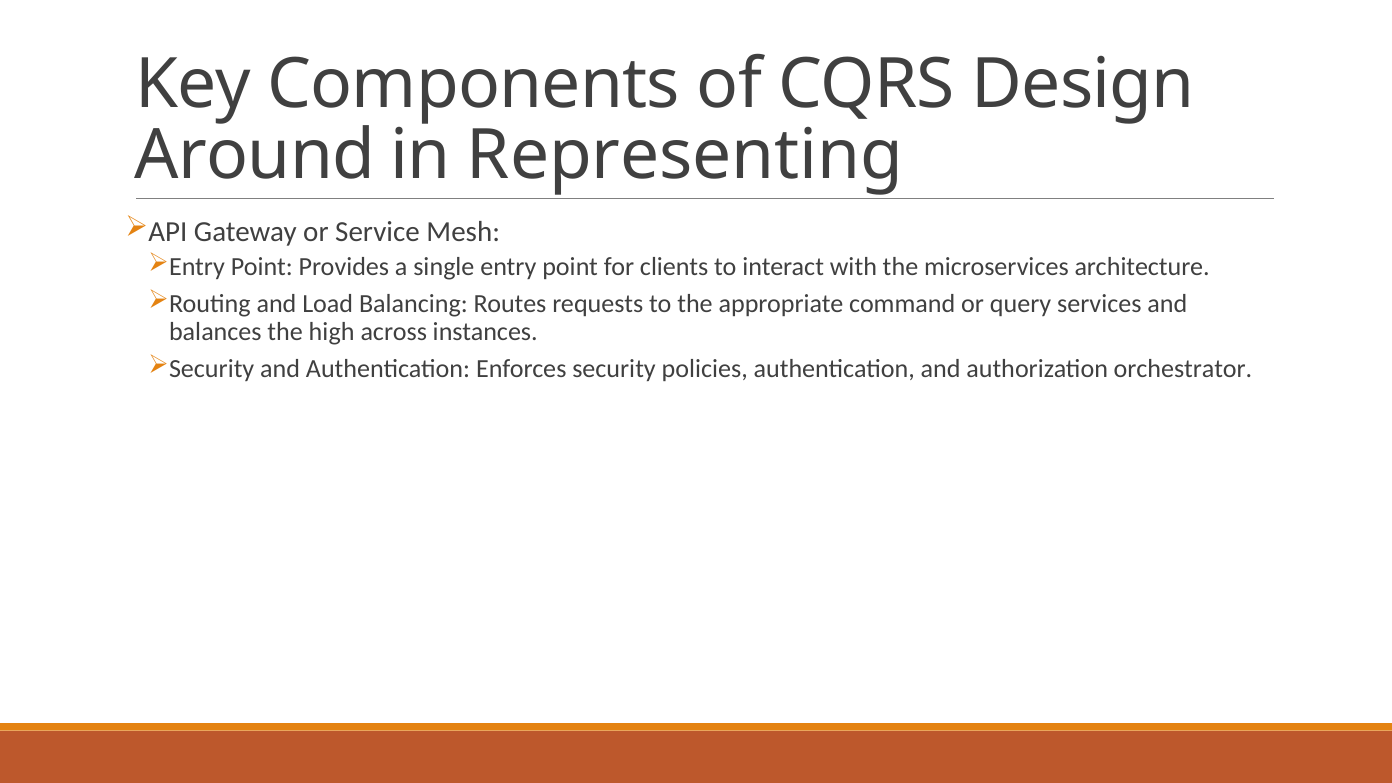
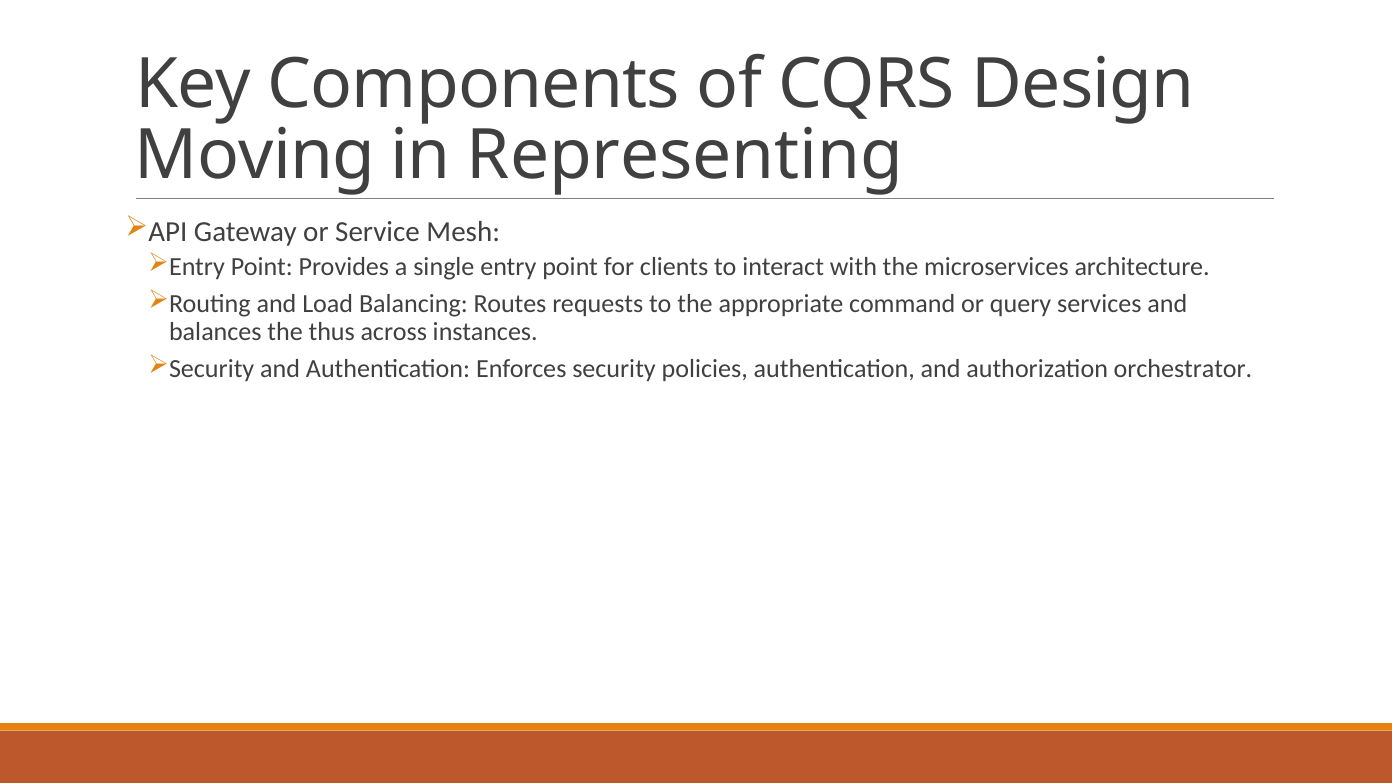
Around: Around -> Moving
high: high -> thus
